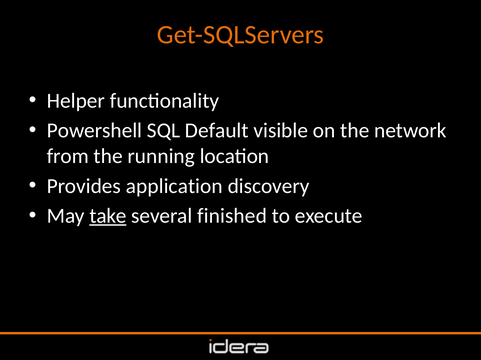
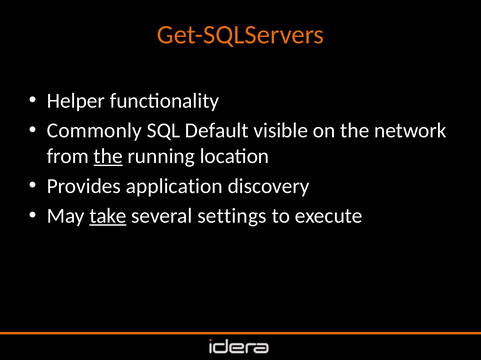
Powershell: Powershell -> Commonly
the at (108, 156) underline: none -> present
finished: finished -> settings
